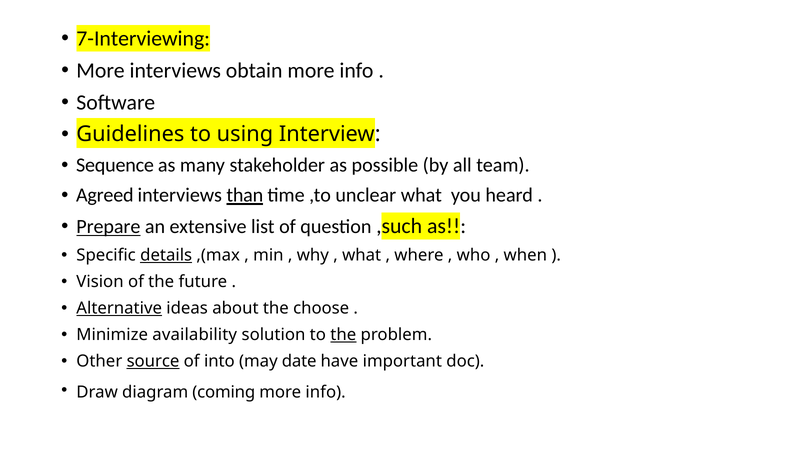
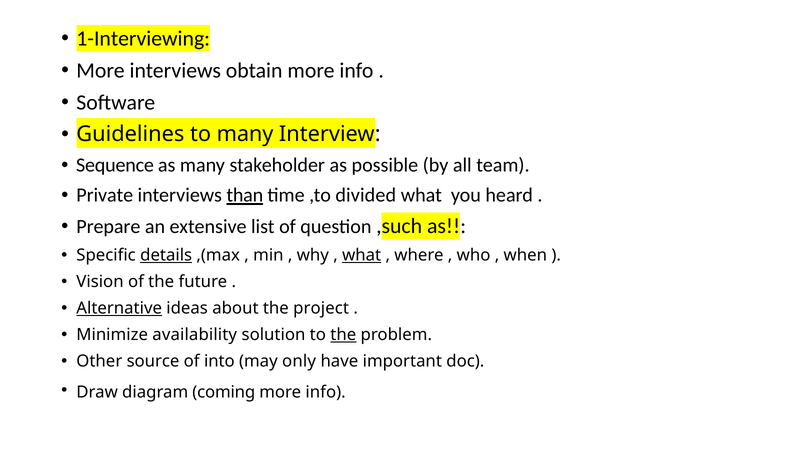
7-Interviewing: 7-Interviewing -> 1-Interviewing
to using: using -> many
Agreed: Agreed -> Private
unclear: unclear -> divided
Prepare underline: present -> none
what at (362, 256) underline: none -> present
choose: choose -> project
source underline: present -> none
date: date -> only
